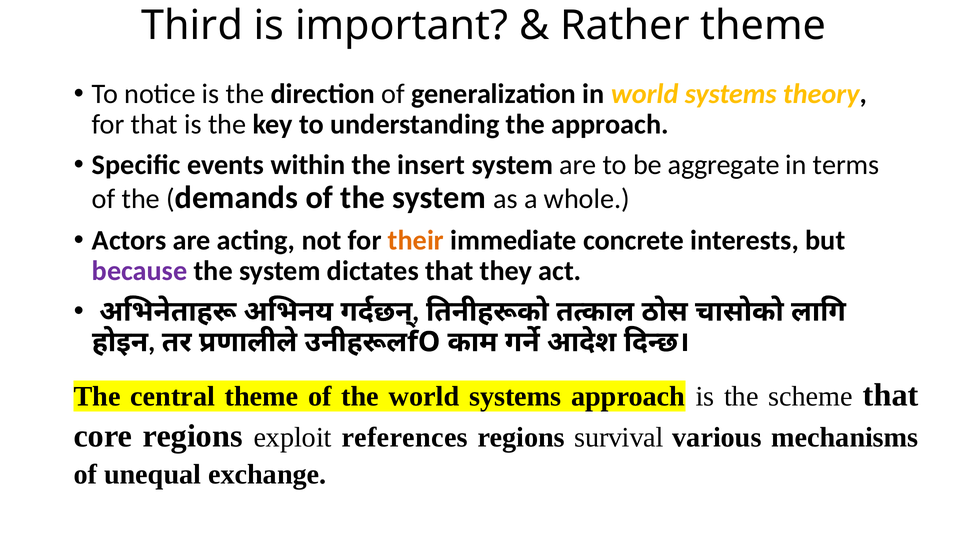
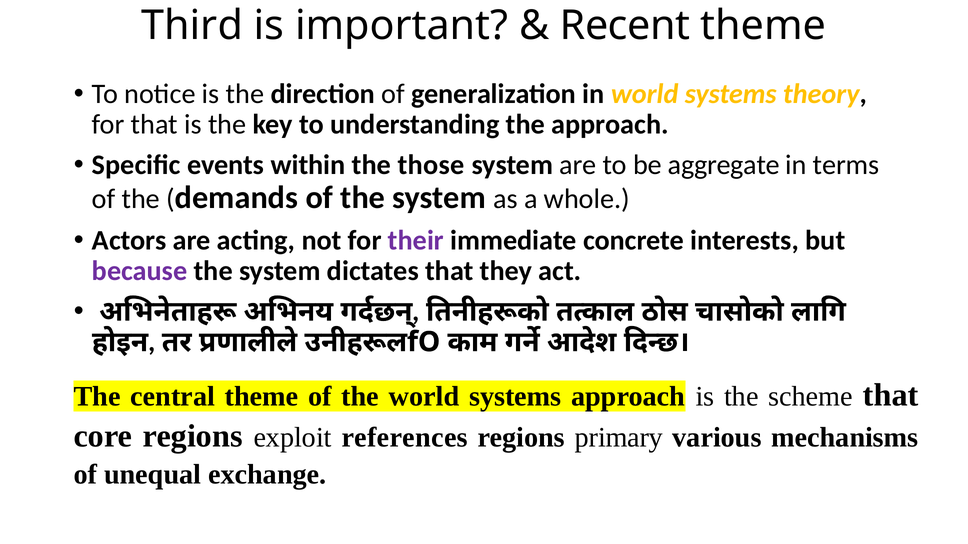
Rather: Rather -> Recent
insert: insert -> those
their colour: orange -> purple
survival: survival -> primary
